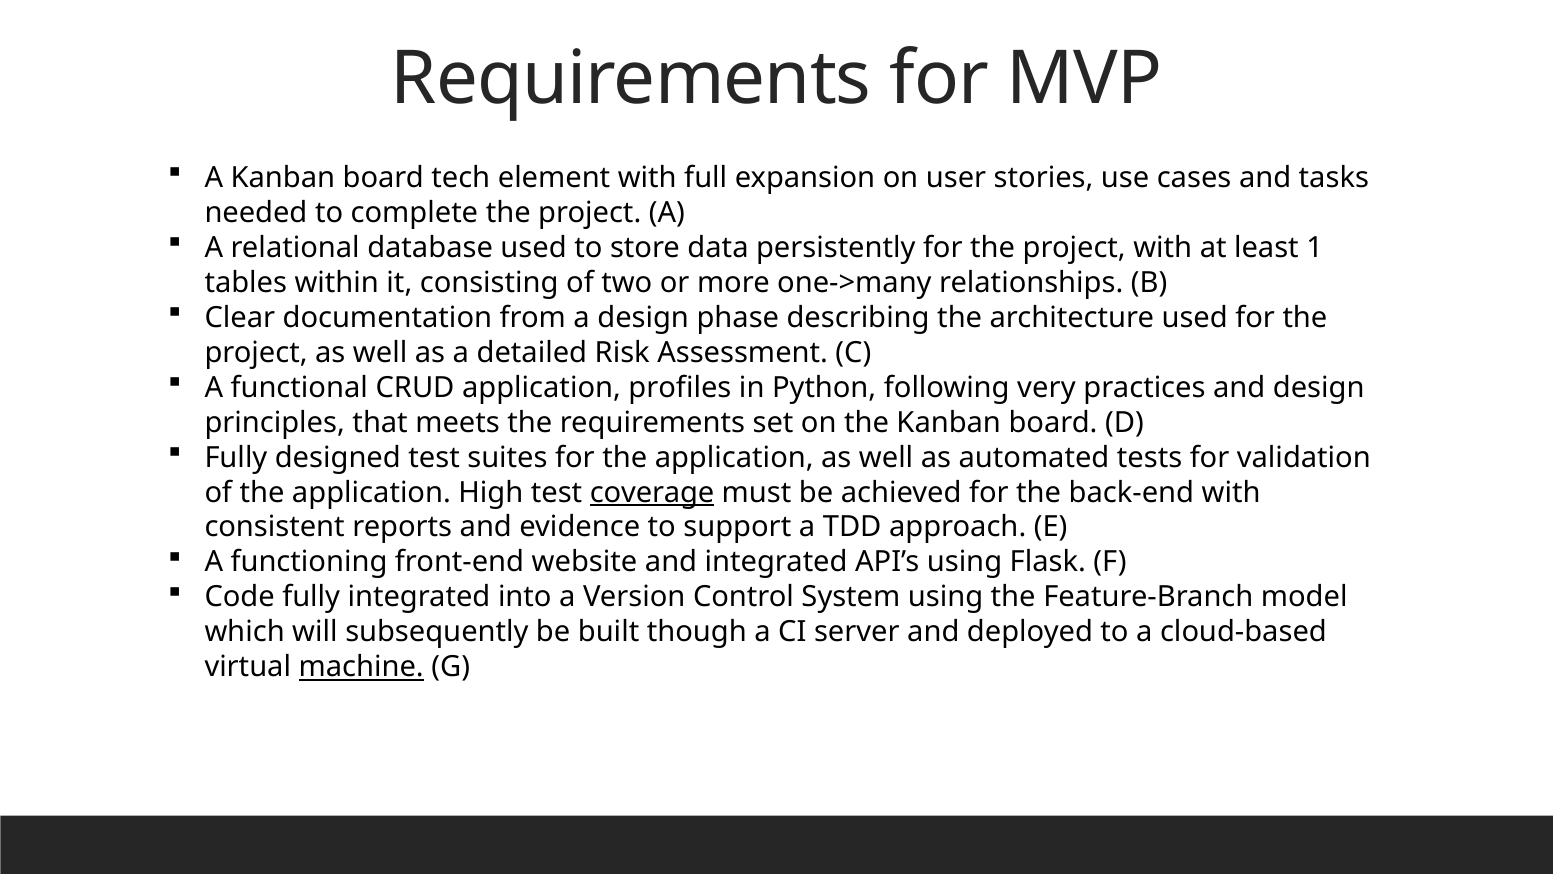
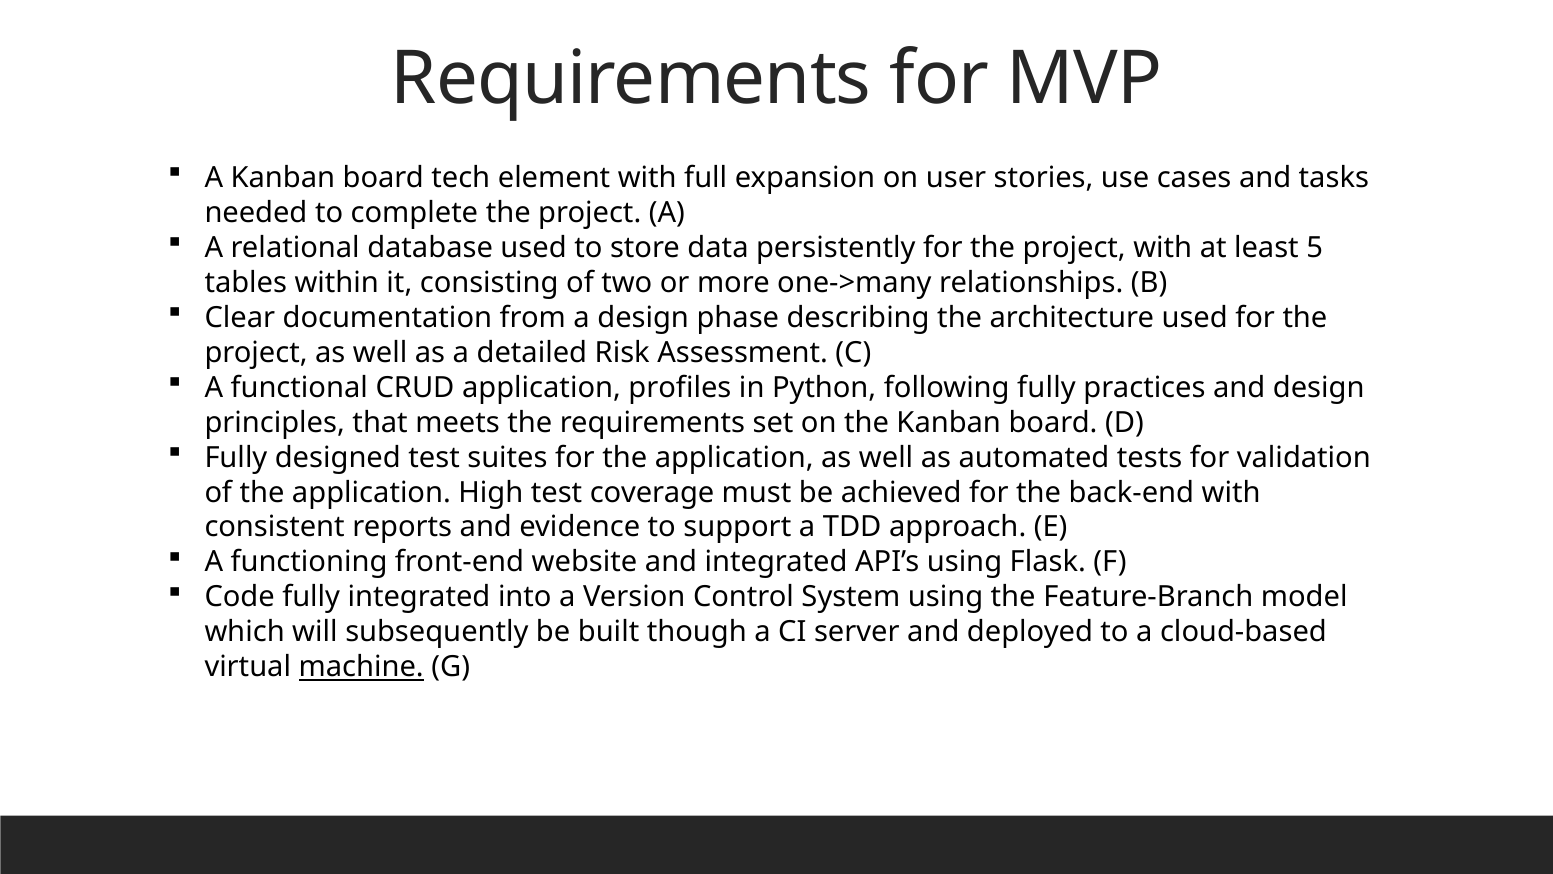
1: 1 -> 5
following very: very -> fully
coverage underline: present -> none
